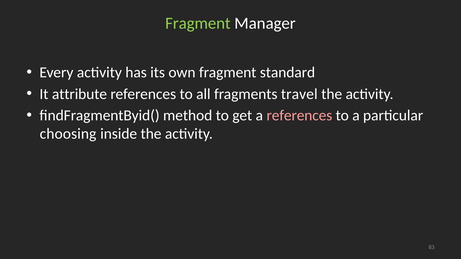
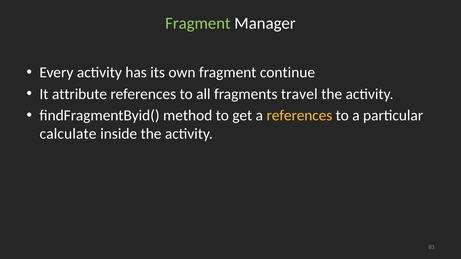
standard: standard -> continue
references at (299, 116) colour: pink -> yellow
choosing: choosing -> calculate
